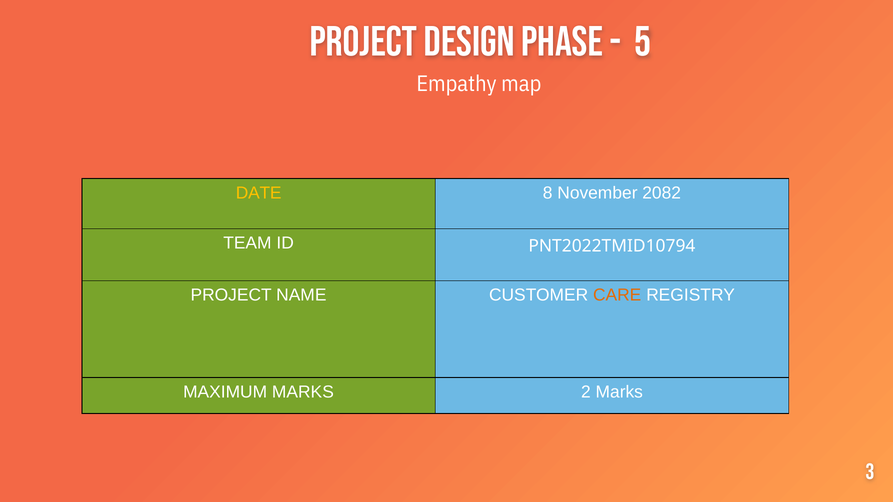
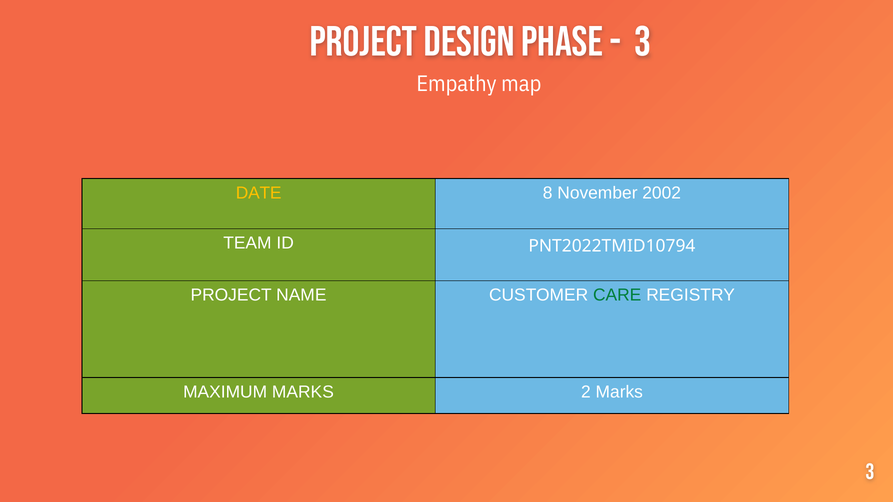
5 at (643, 42): 5 -> 3
2082: 2082 -> 2002
CARE colour: orange -> green
